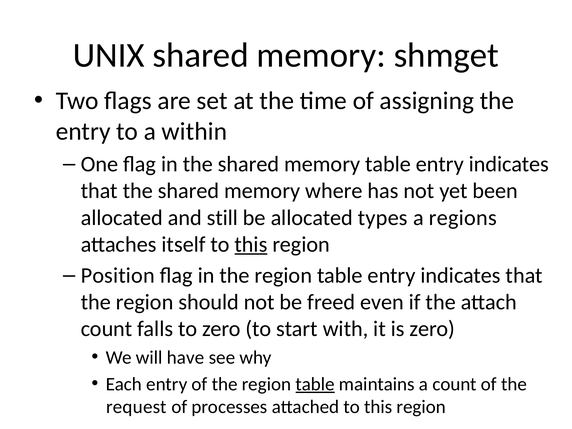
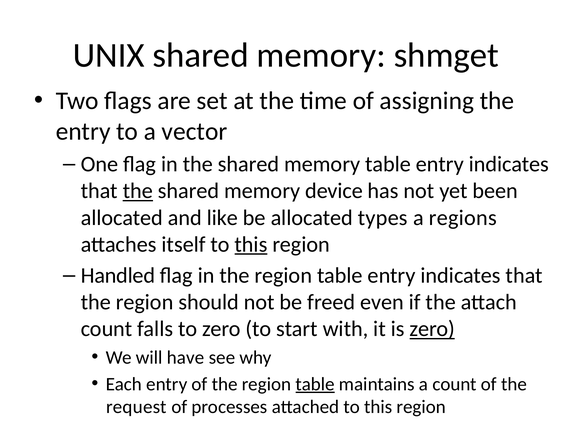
within: within -> vector
the at (138, 191) underline: none -> present
where: where -> device
still: still -> like
Position: Position -> Handled
zero at (432, 329) underline: none -> present
